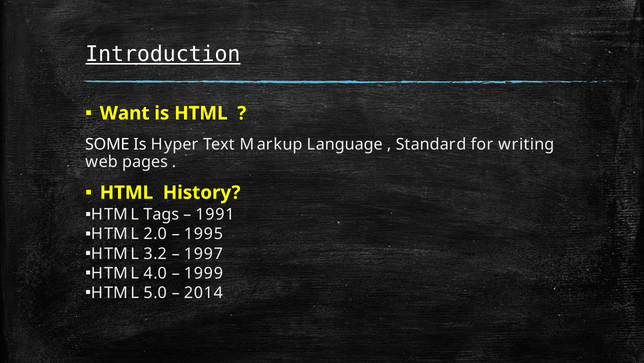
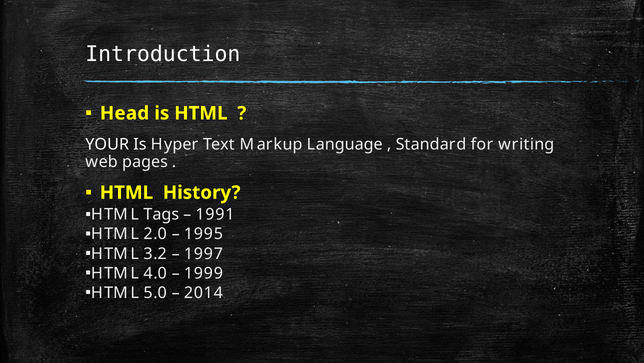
Introduction underline: present -> none
Want: Want -> Head
SOME: SOME -> YOUR
